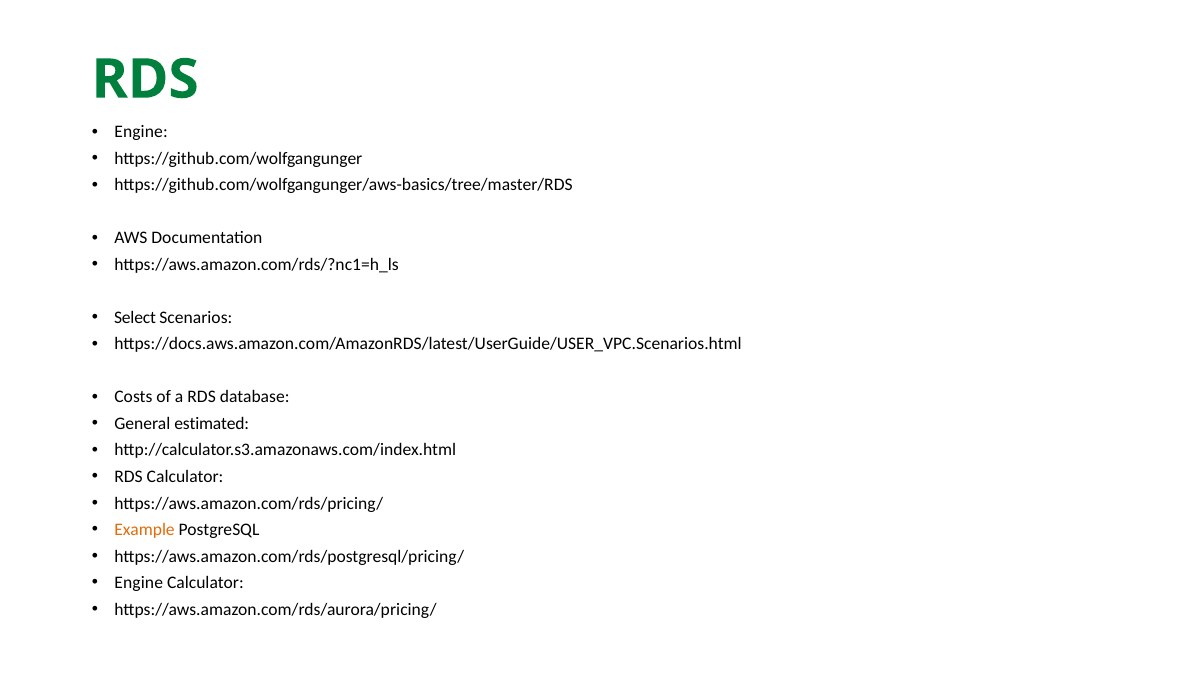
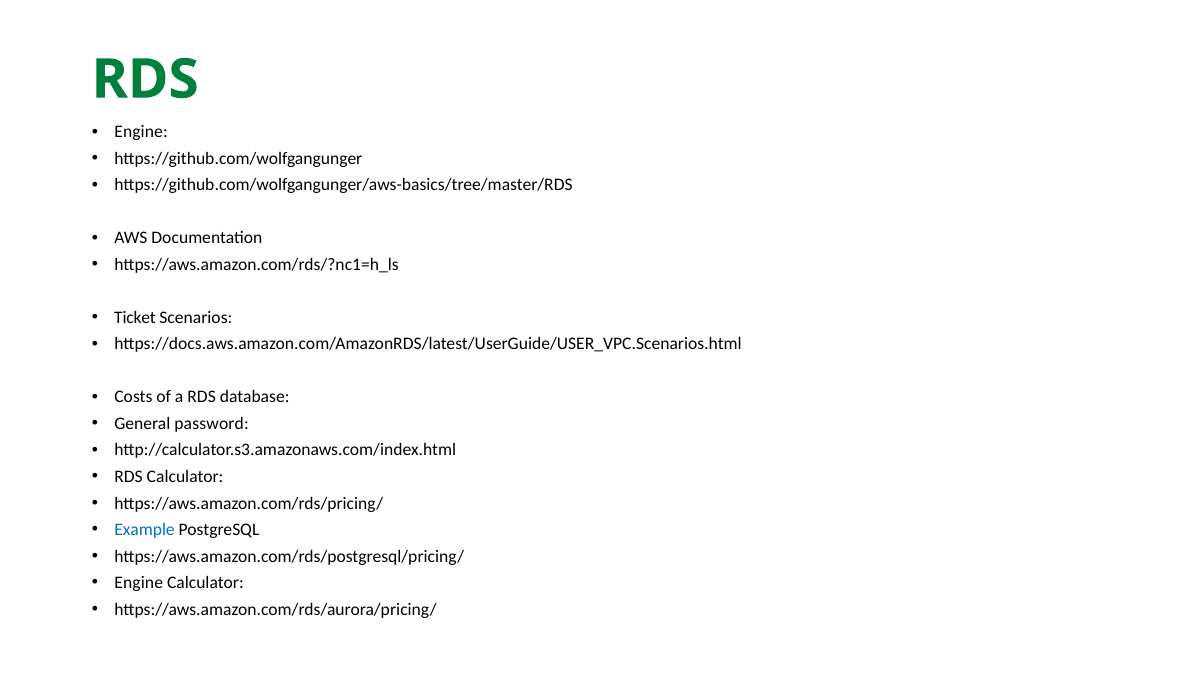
Select: Select -> Ticket
estimated: estimated -> password
Example colour: orange -> blue
